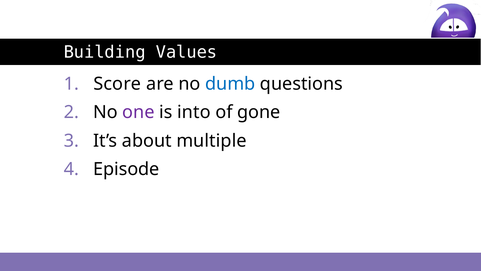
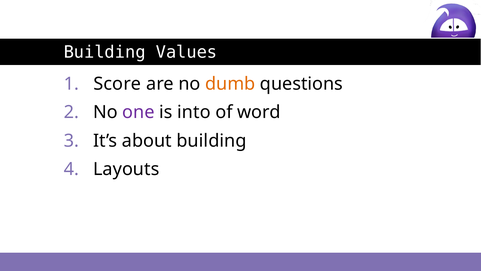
dumb colour: blue -> orange
gone: gone -> word
about multiple: multiple -> building
Episode: Episode -> Layouts
